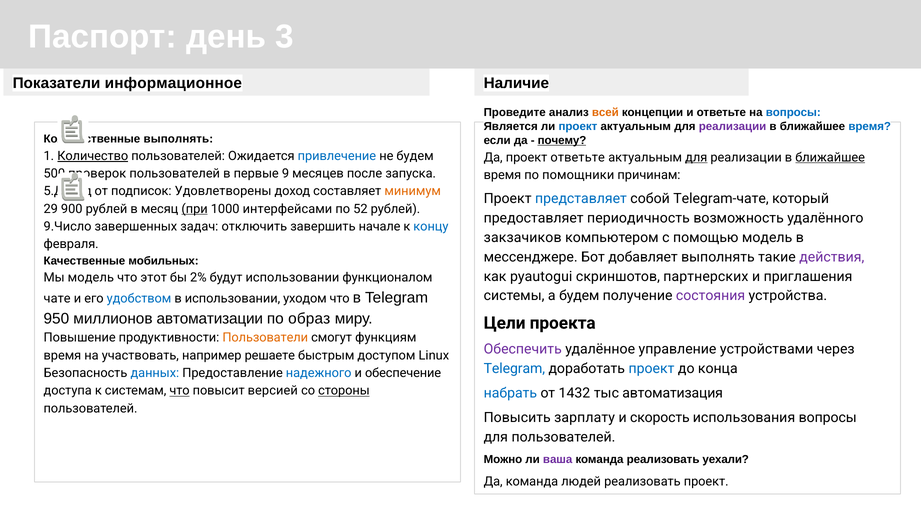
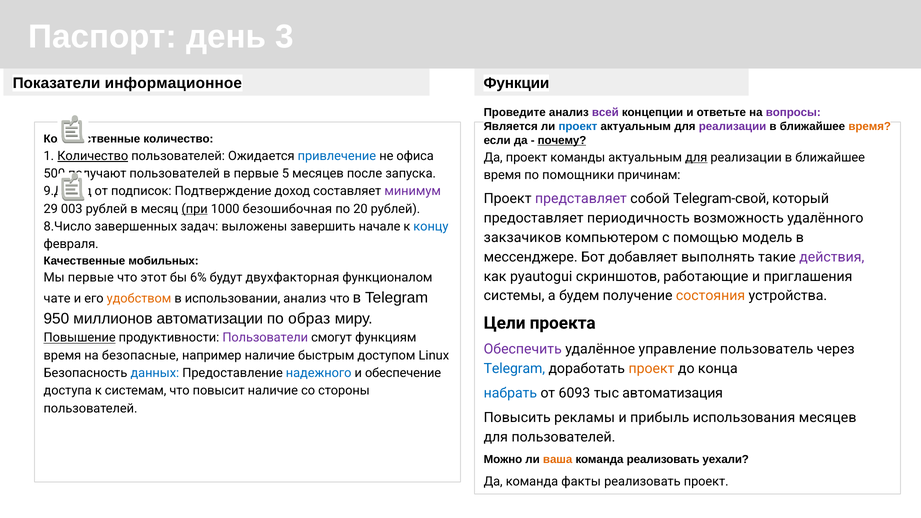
Наличие: Наличие -> Функции
всей colour: orange -> purple
вопросы at (793, 113) colour: blue -> purple
время at (870, 127) colour: blue -> orange
Количественные выполнять: выполнять -> количество
не будем: будем -> офиса
проект ответьте: ответьте -> команды
ближайшее at (830, 157) underline: present -> none
проверок: проверок -> получают
9: 9 -> 5
5.Доход: 5.Доход -> 9.Доход
Удовлетворены: Удовлетворены -> Подтверждение
минимум colour: orange -> purple
представляет colour: blue -> purple
Telegram-чате: Telegram-чате -> Telegram-свой
900: 900 -> 003
интерфейсами: интерфейсами -> безошибочная
52: 52 -> 20
9.Число: 9.Число -> 8.Число
отключить: отключить -> выложены
партнерских: партнерских -> работающие
Мы модель: модель -> первые
2%: 2% -> 6%
будут использовании: использовании -> двухфакторная
состояния colour: purple -> orange
удобством colour: blue -> orange
использовании уходом: уходом -> анализ
Повышение underline: none -> present
Пользователи colour: orange -> purple
устройствами: устройствами -> пользователь
участвовать: участвовать -> безопасные
например решаете: решаете -> наличие
проект at (651, 369) colour: blue -> orange
что at (180, 391) underline: present -> none
повысит версией: версией -> наличие
стороны underline: present -> none
1432: 1432 -> 6093
зарплату: зарплату -> рекламы
скорость: скорость -> прибыль
использования вопросы: вопросы -> месяцев
ваша colour: purple -> orange
людей: людей -> факты
